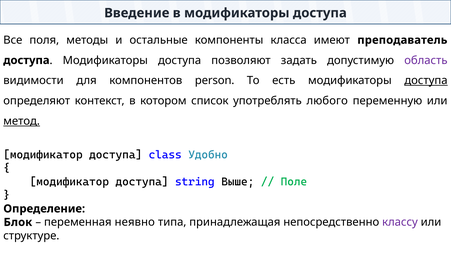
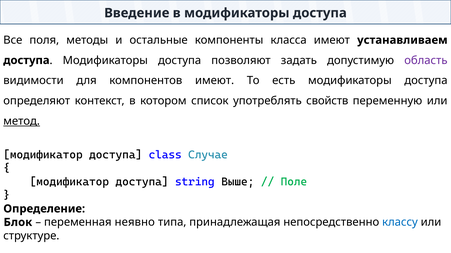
преподаватель: преподаватель -> устанавливаем
компонентов person: person -> имеют
доступа at (426, 81) underline: present -> none
любого: любого -> свойств
Удобно: Удобно -> Случае
классу colour: purple -> blue
